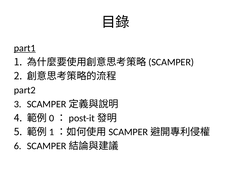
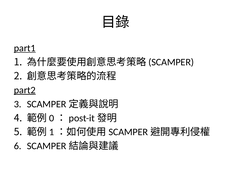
part2 underline: none -> present
